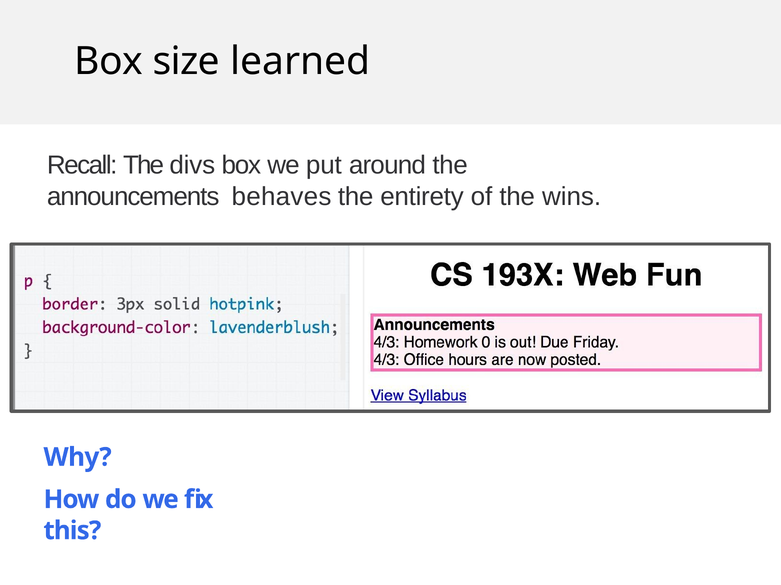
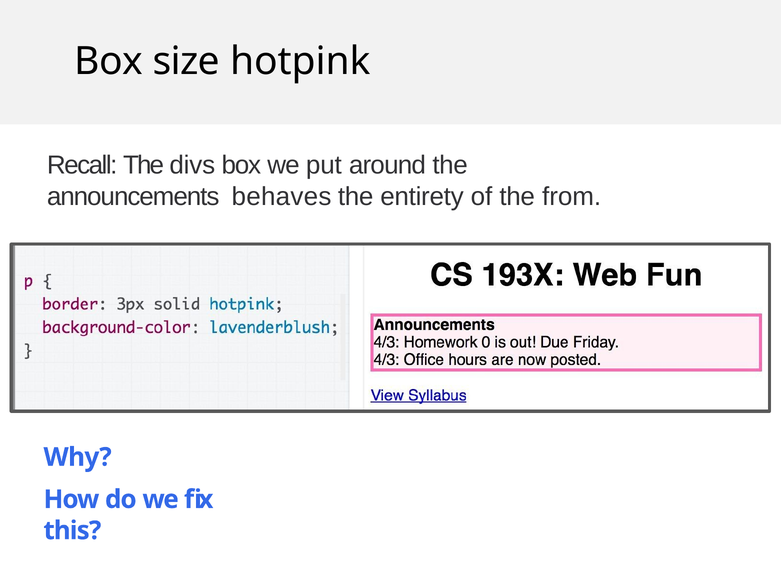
learned: learned -> hotpink
wins: wins -> from
